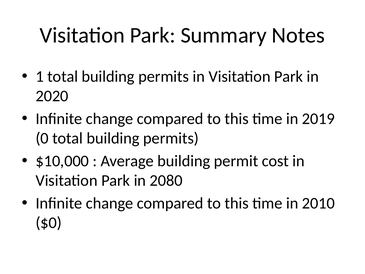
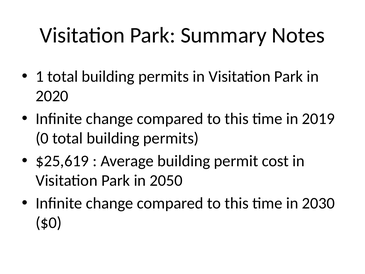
$10,000: $10,000 -> $25,619
2080: 2080 -> 2050
2010: 2010 -> 2030
